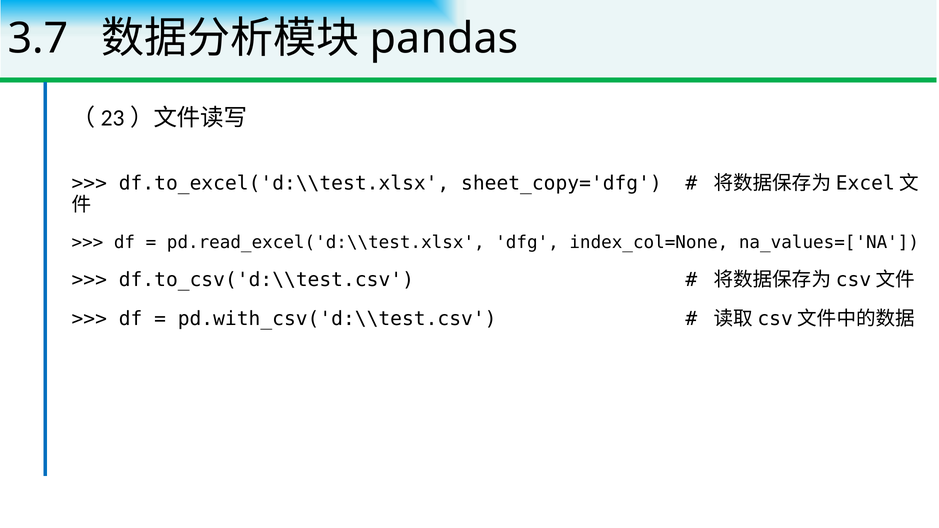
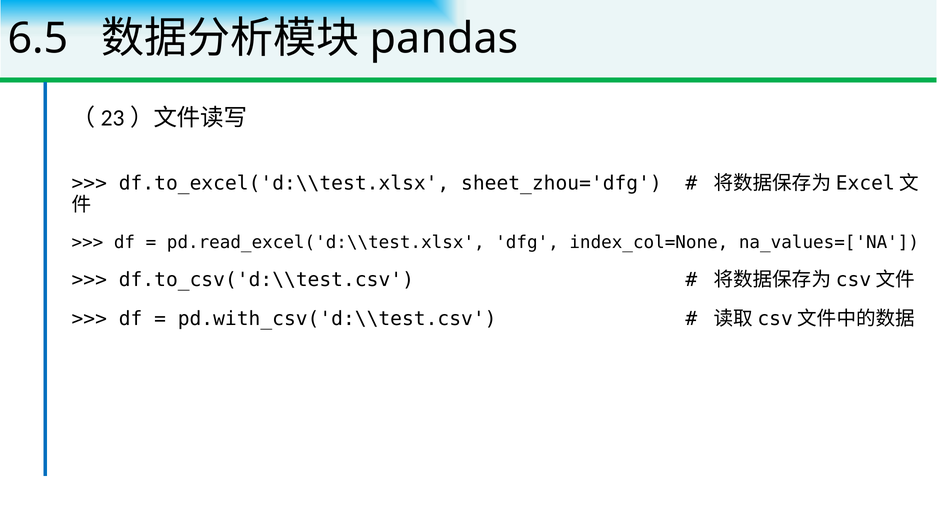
3.7: 3.7 -> 6.5
sheet_copy='dfg: sheet_copy='dfg -> sheet_zhou='dfg
